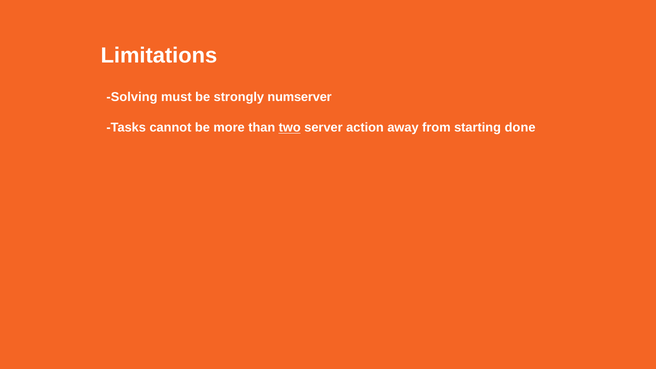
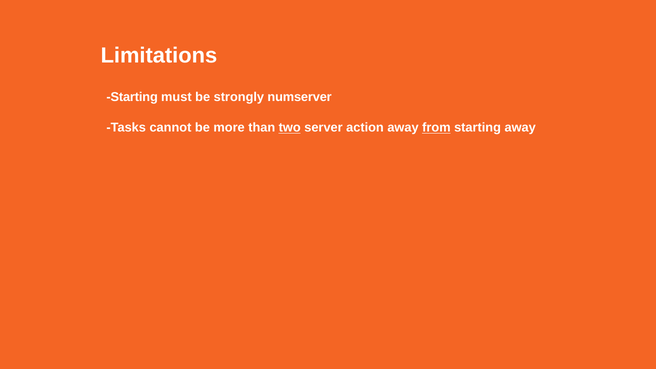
Solving at (132, 97): Solving -> Starting
from underline: none -> present
starting done: done -> away
